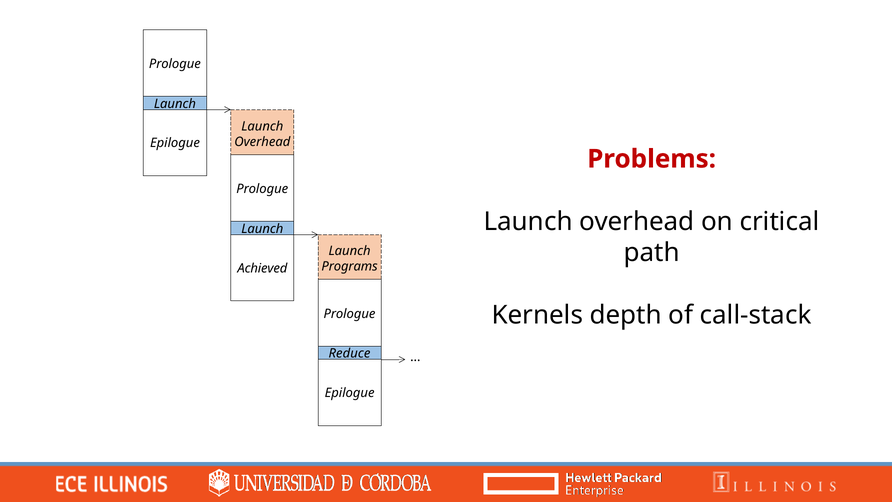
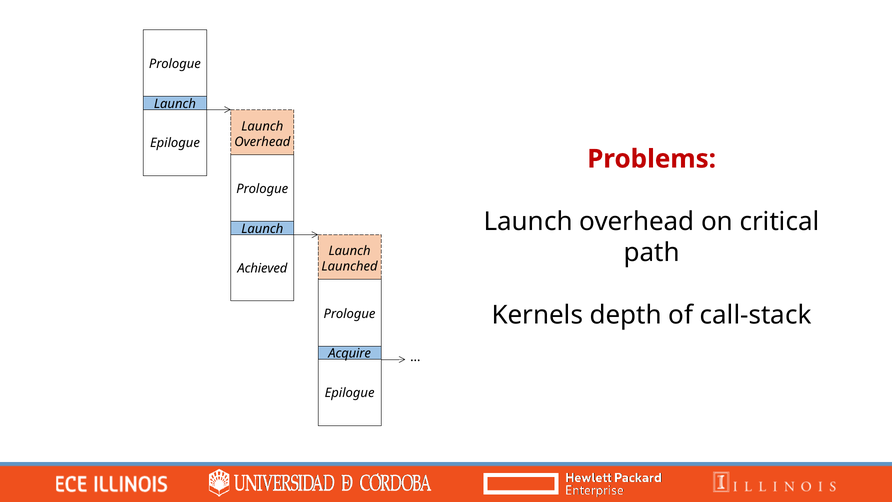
Programs: Programs -> Launched
Reduce: Reduce -> Acquire
